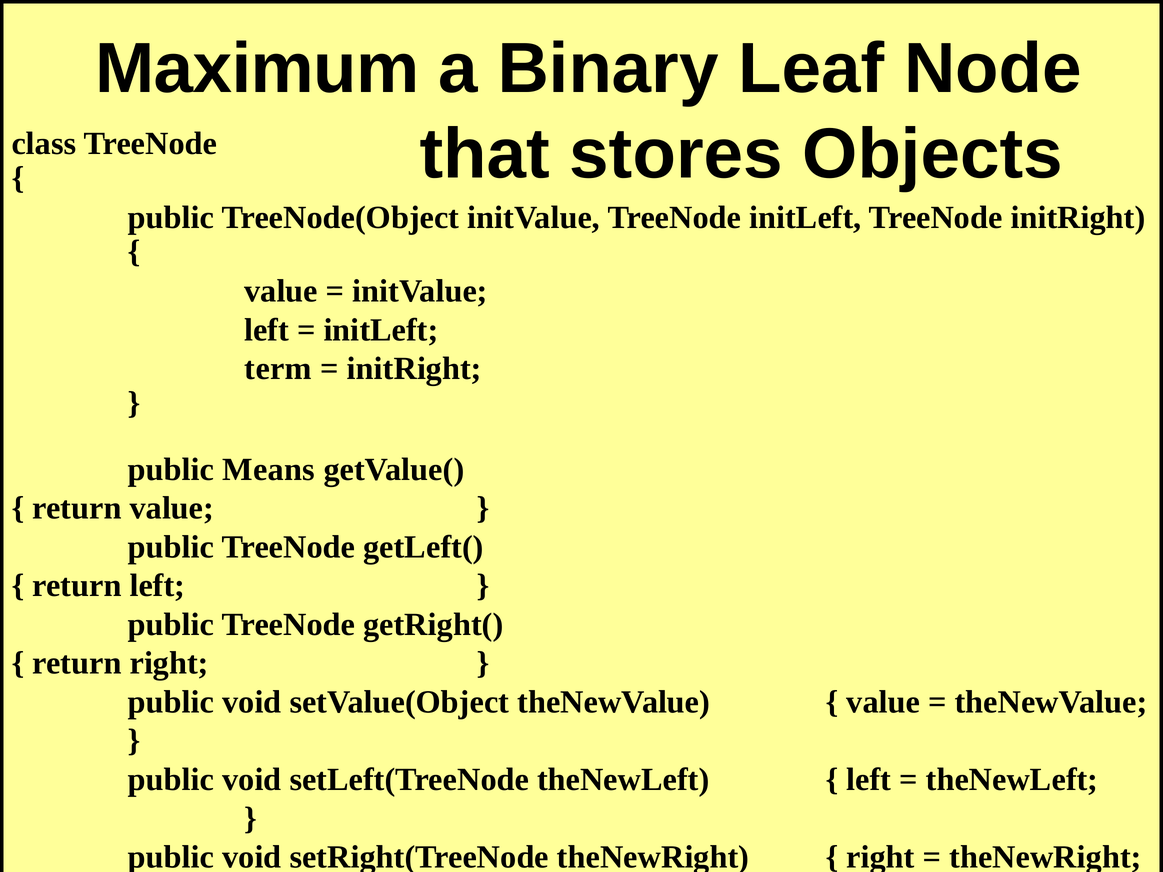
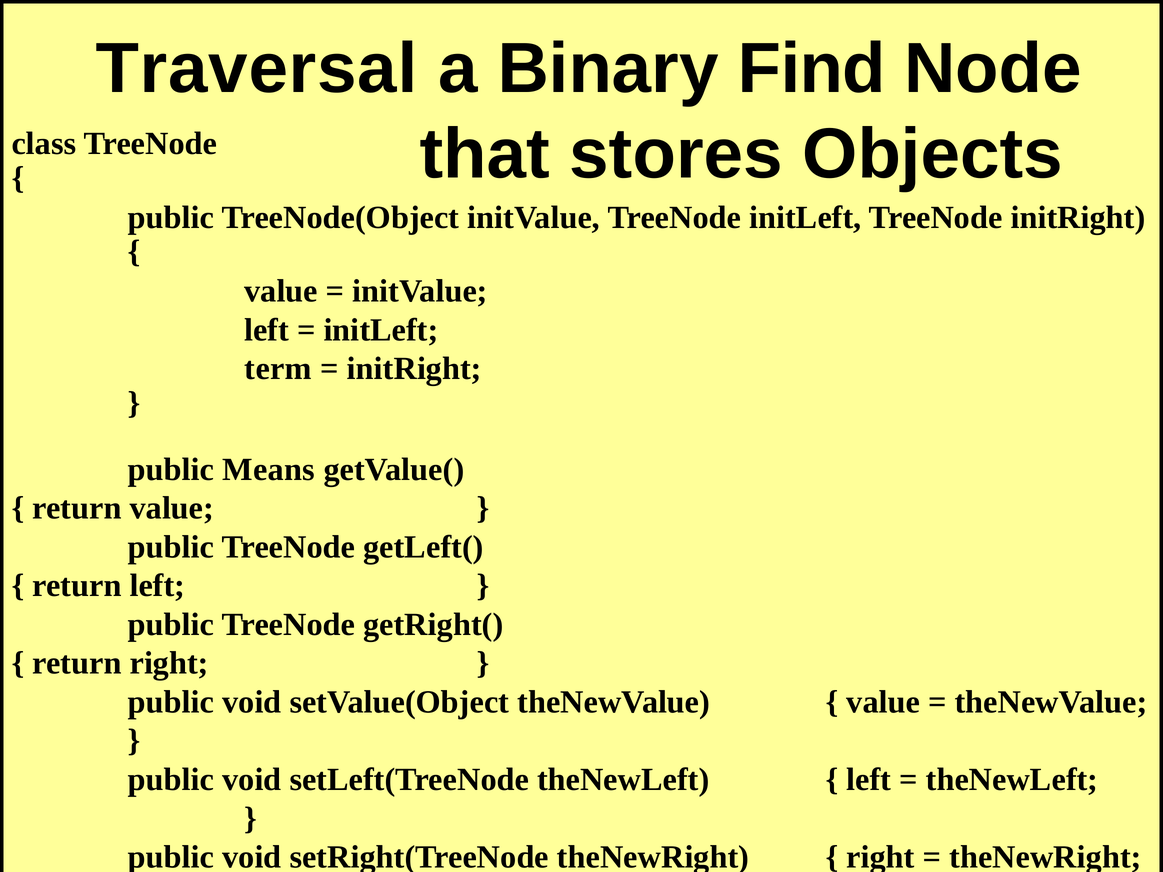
Maximum: Maximum -> Traversal
Leaf: Leaf -> Find
